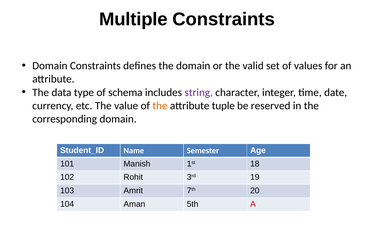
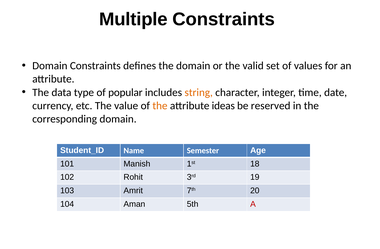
schema: schema -> popular
string colour: purple -> orange
tuple: tuple -> ideas
